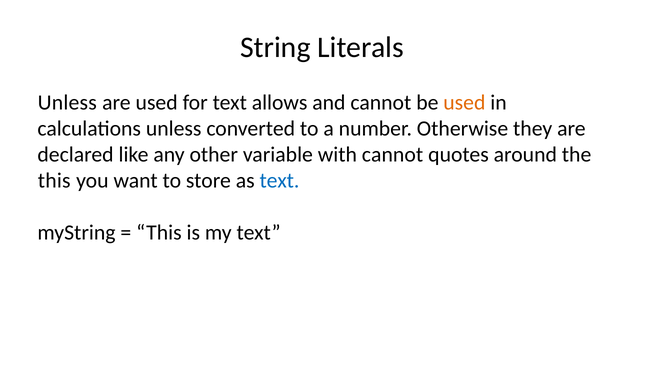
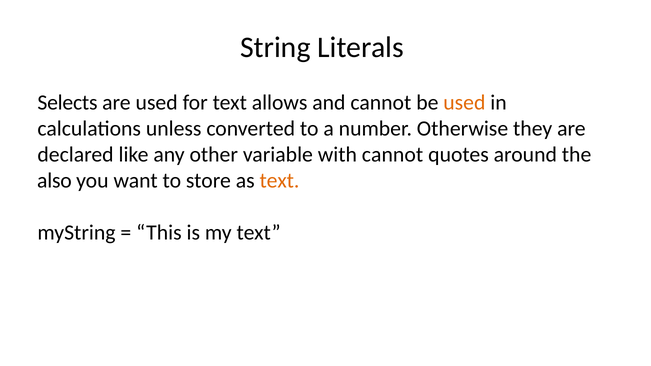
Unless at (67, 102): Unless -> Selects
this at (54, 181): this -> also
text at (279, 181) colour: blue -> orange
